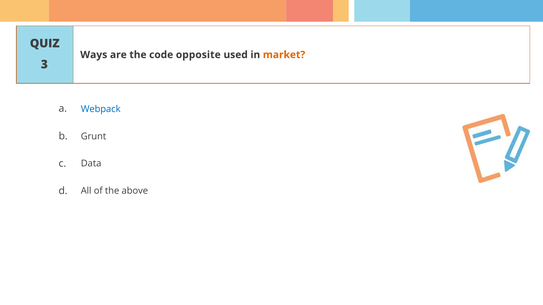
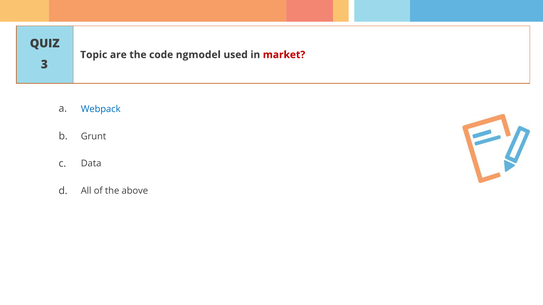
Ways: Ways -> Topic
opposite: opposite -> ngmodel
market colour: orange -> red
